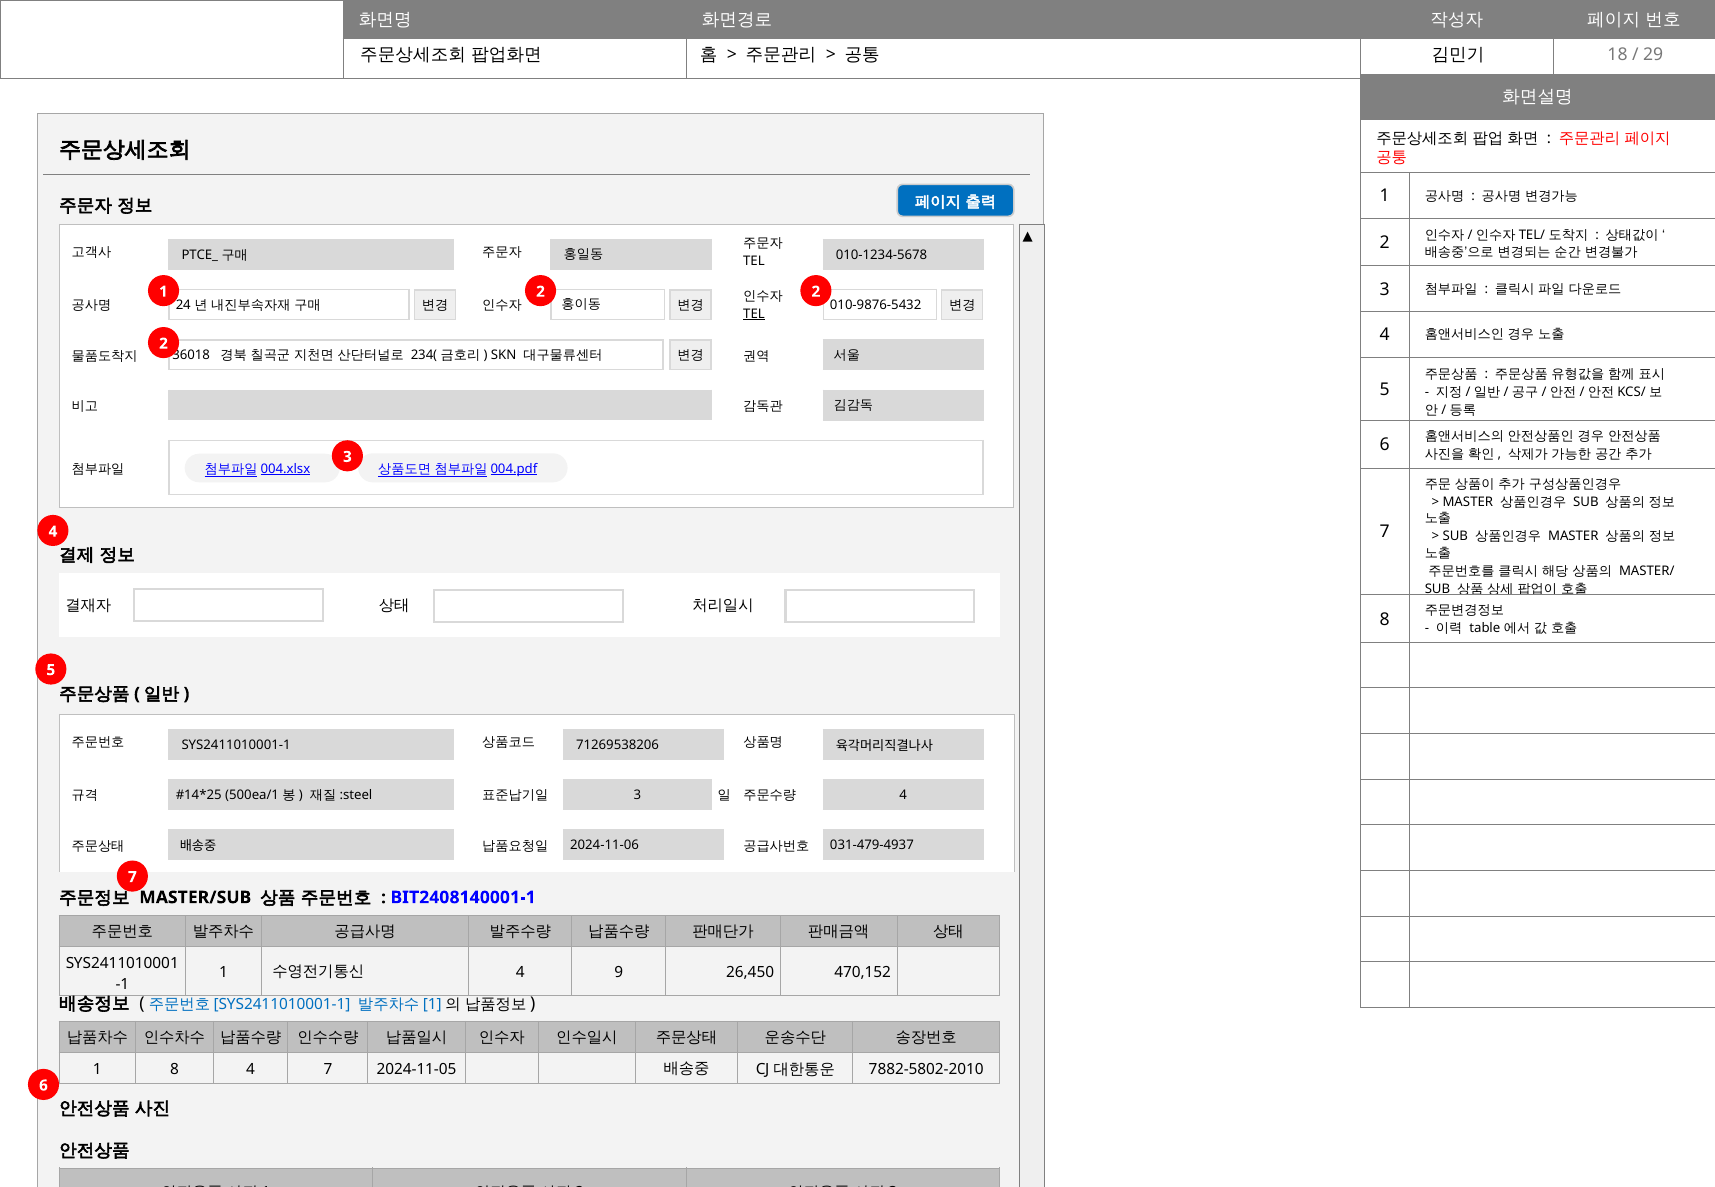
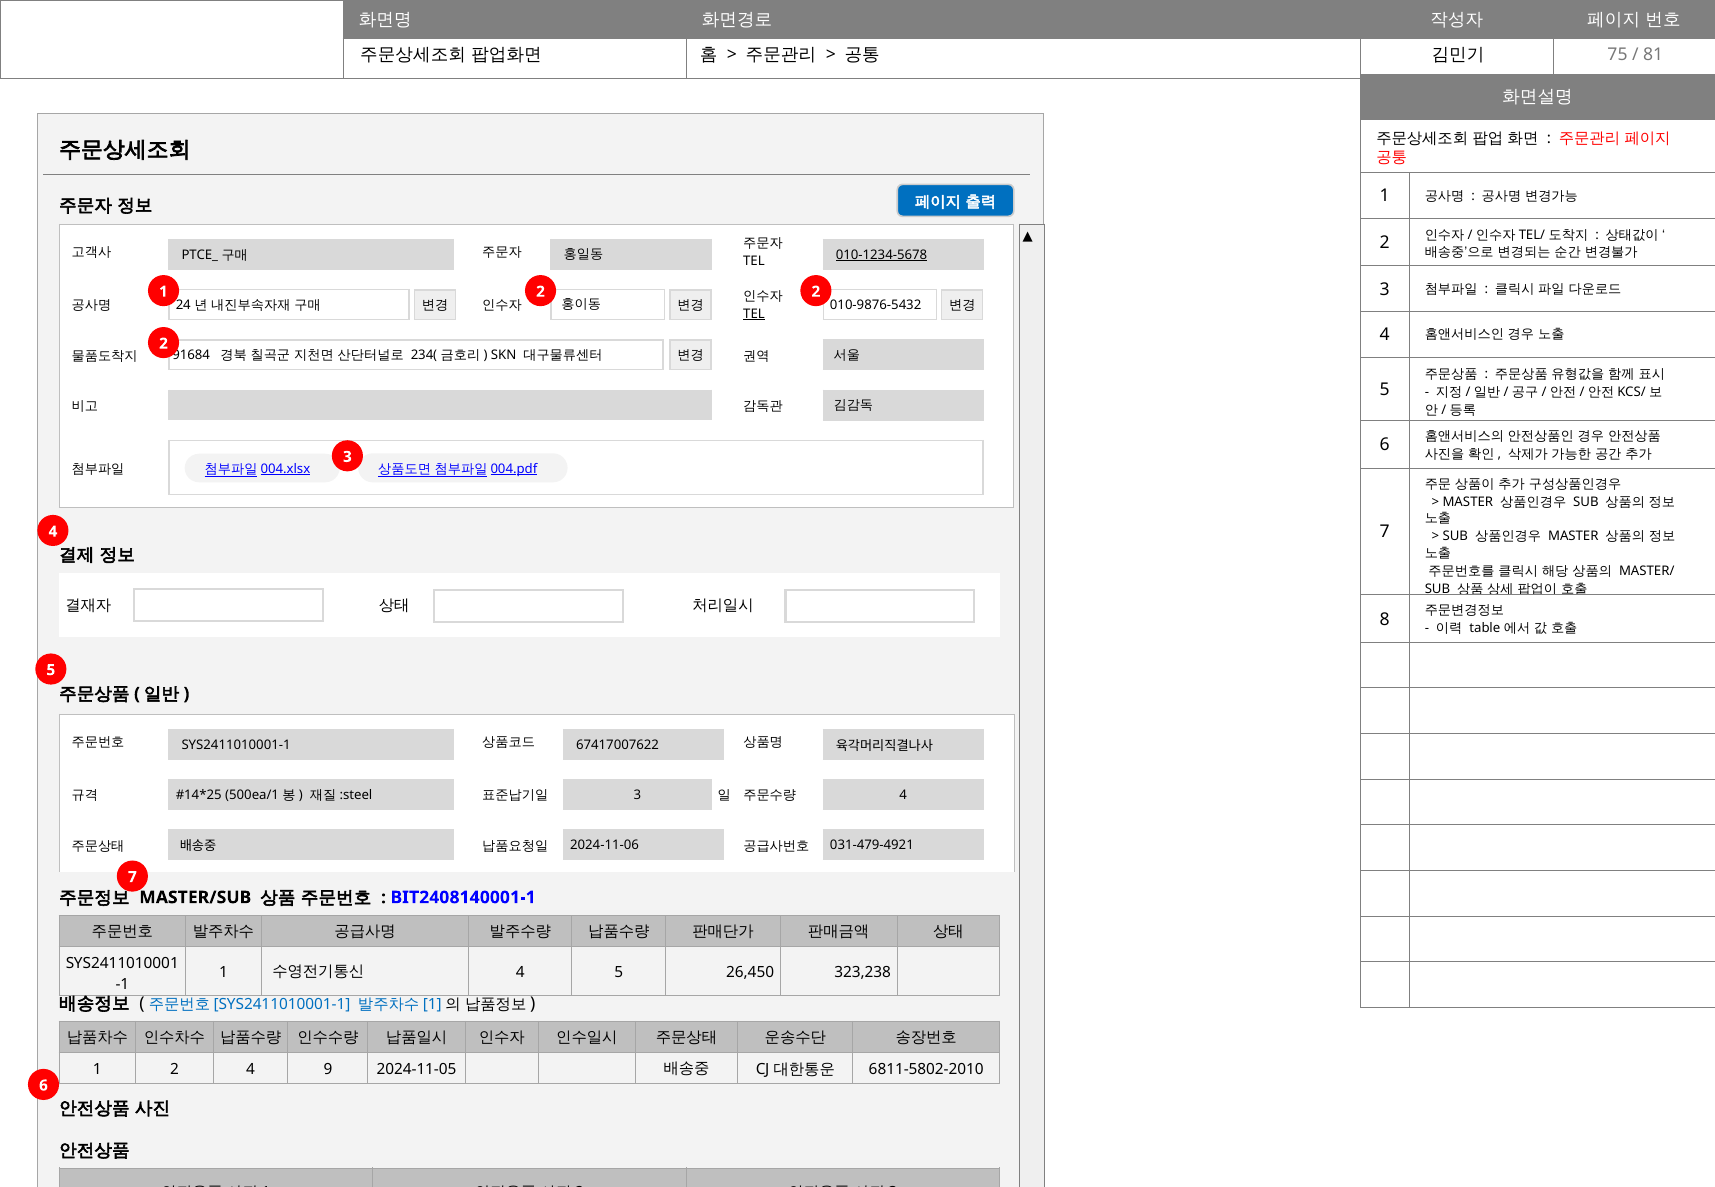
18: 18 -> 75
29: 29 -> 81
010-1234-5678 underline: none -> present
36018: 36018 -> 91684
71269538206: 71269538206 -> 67417007622
031-479-4937: 031-479-4937 -> 031-479-4921
4 9: 9 -> 5
470,152: 470,152 -> 323,238
8 at (174, 1070): 8 -> 2
4 7: 7 -> 9
7882-5802-2010: 7882-5802-2010 -> 6811-5802-2010
